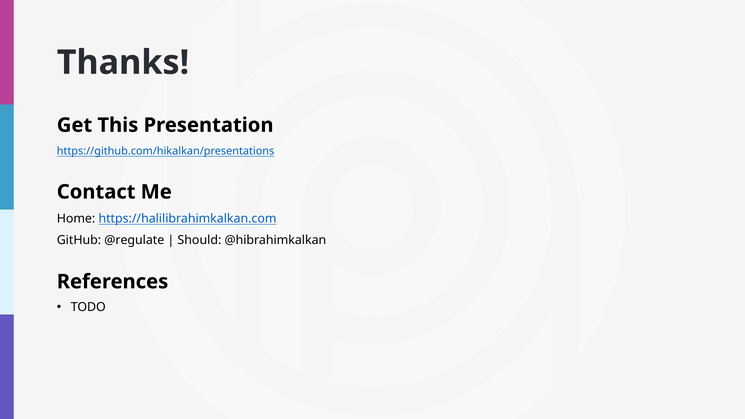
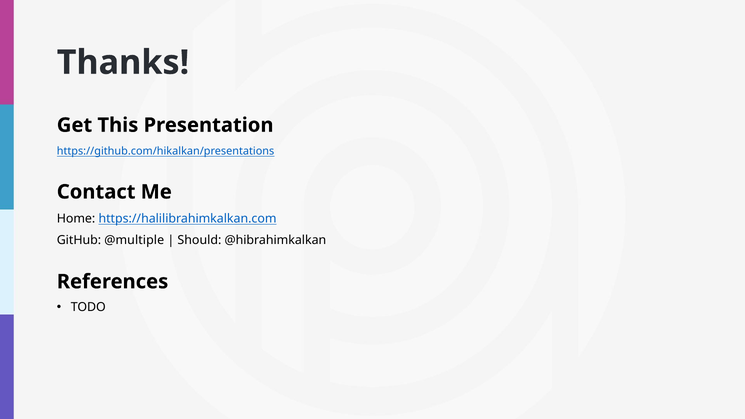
@regulate: @regulate -> @multiple
